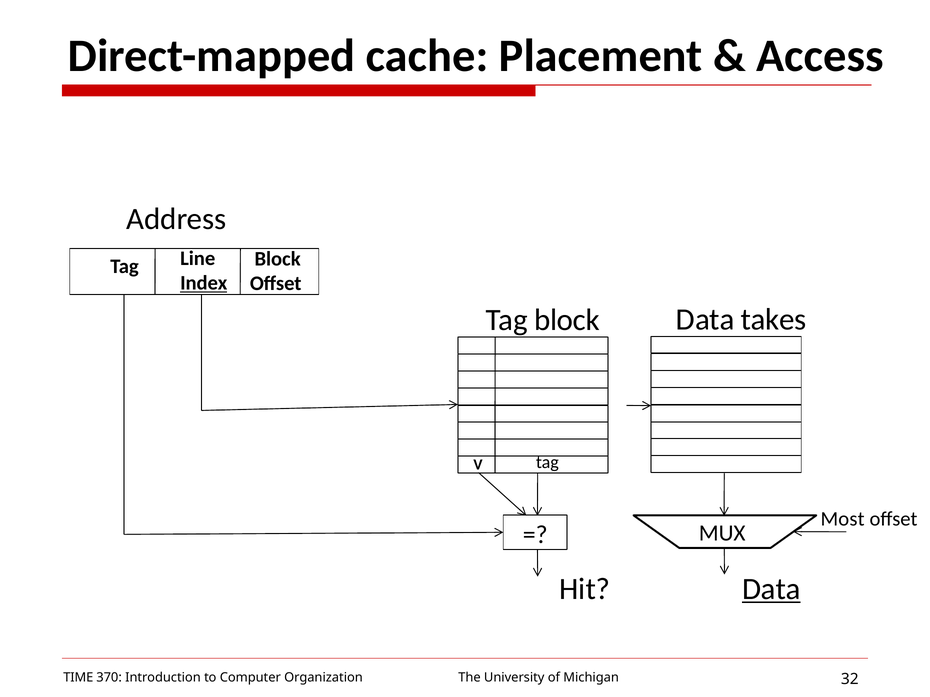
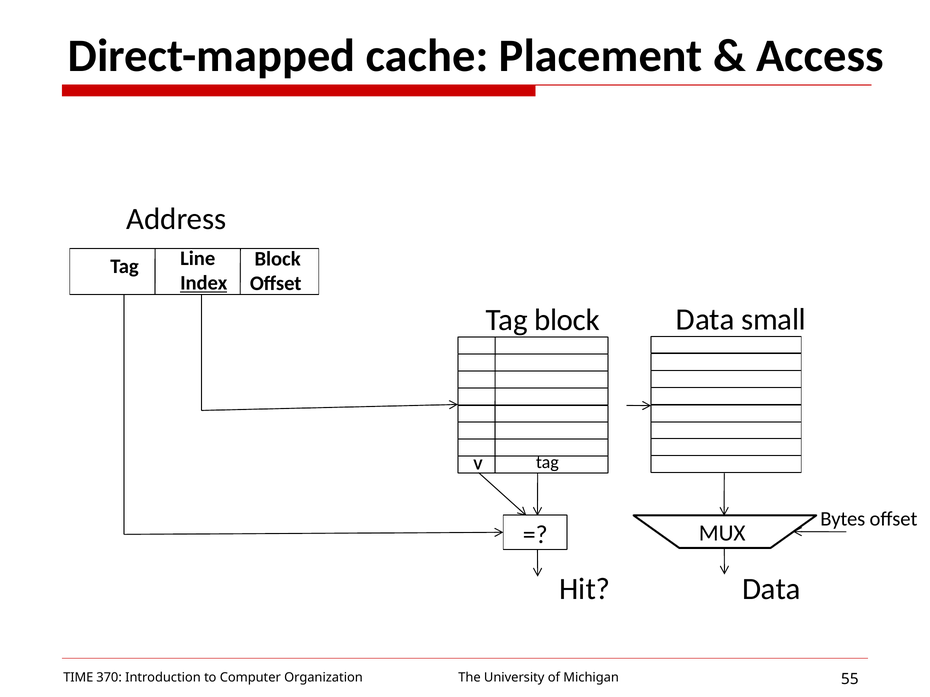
takes: takes -> small
Most: Most -> Bytes
Data at (771, 589) underline: present -> none
32: 32 -> 55
